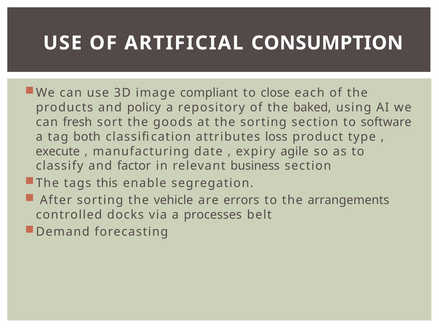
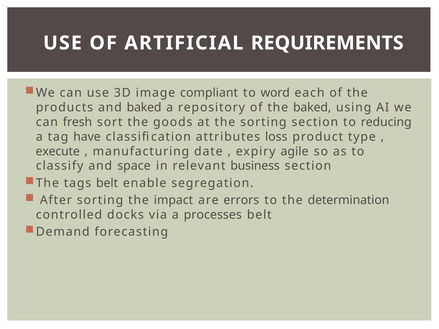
CONSUMPTION: CONSUMPTION -> REQUIREMENTS
close: close -> word
and policy: policy -> baked
software: software -> reducing
both: both -> have
factor: factor -> space
tags this: this -> belt
vehicle: vehicle -> impact
arrangements: arrangements -> determination
